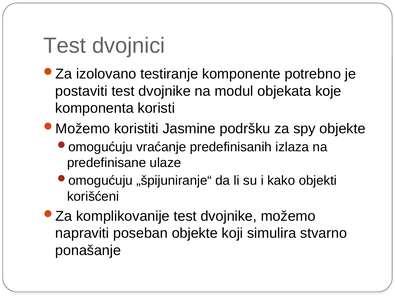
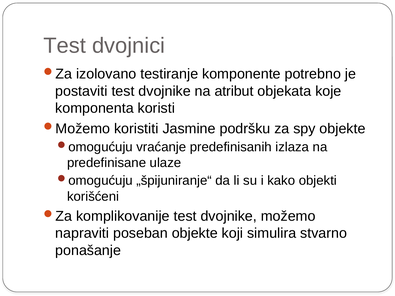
modul: modul -> atribut
